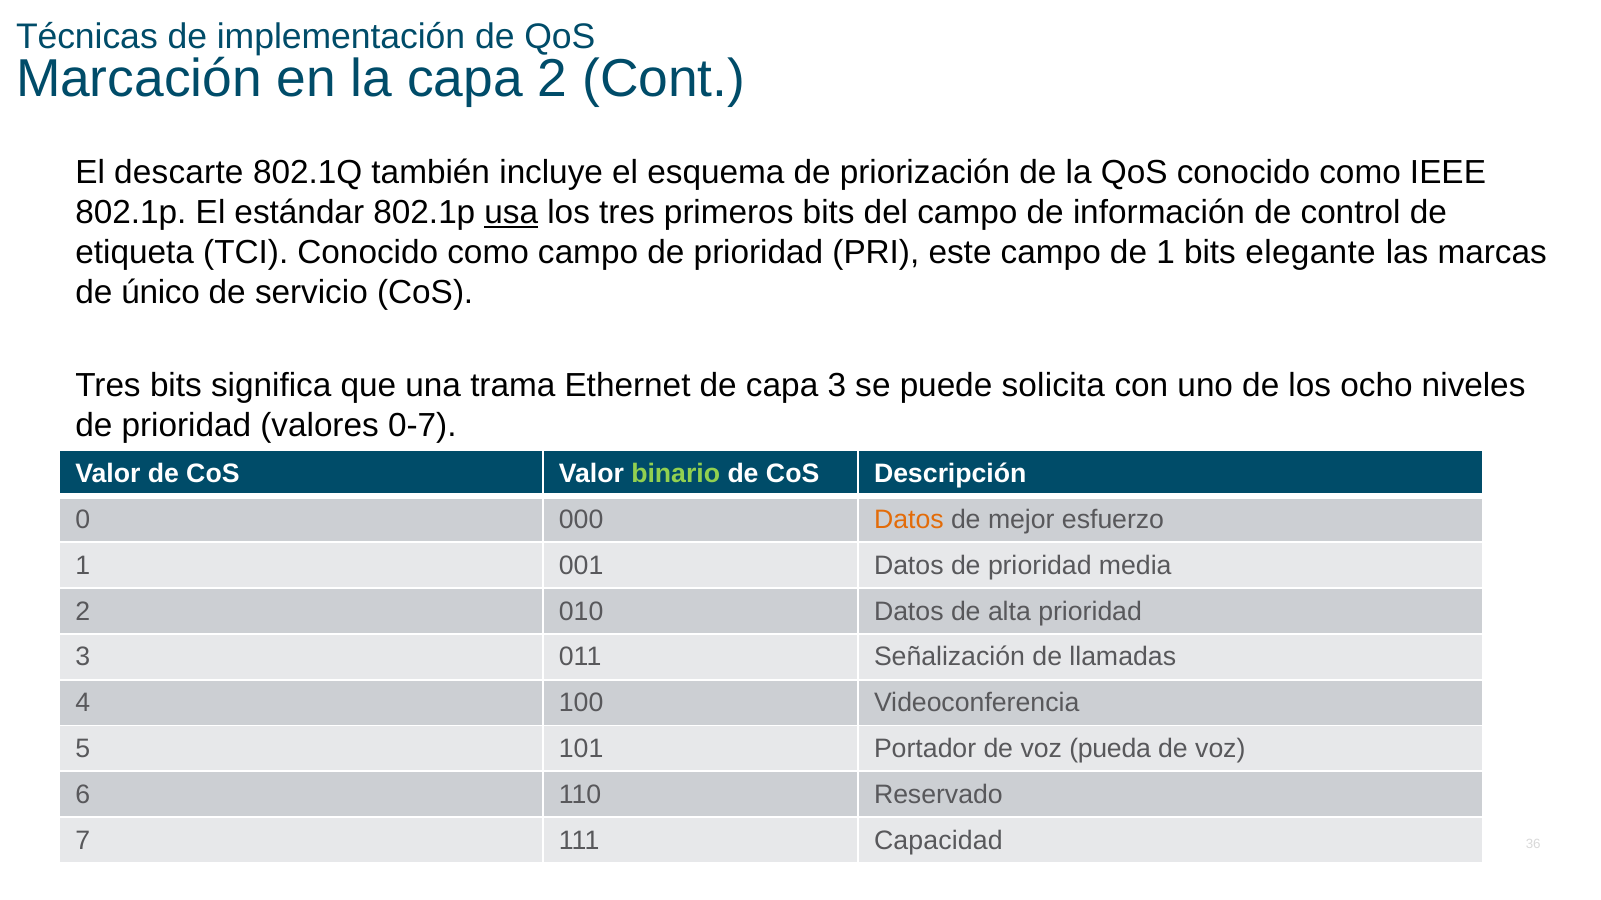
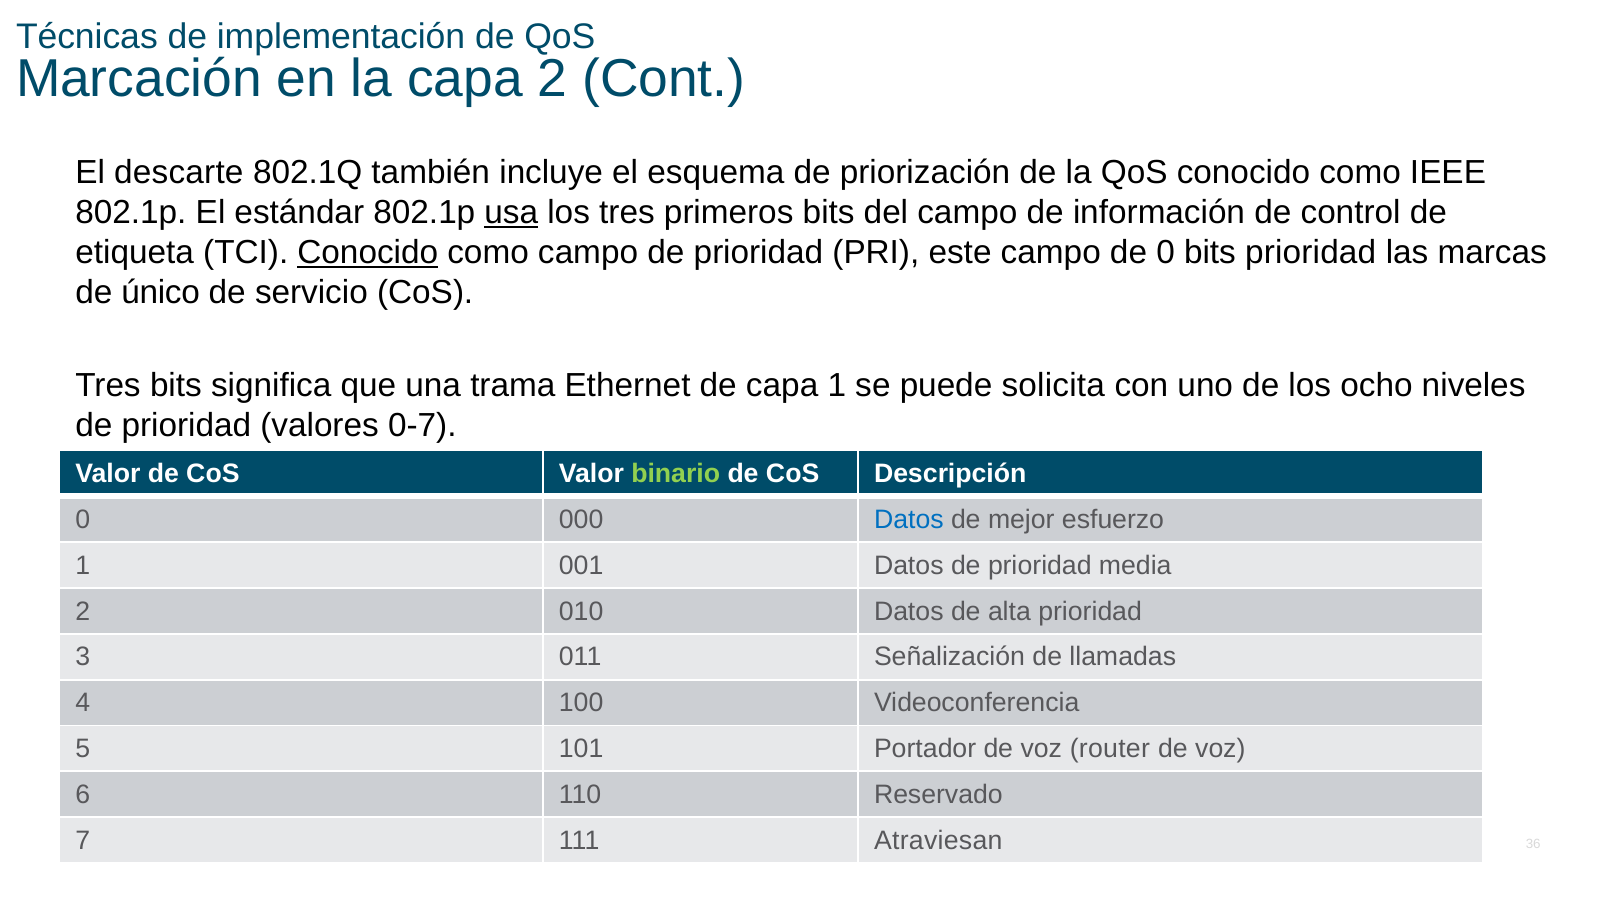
Conocido at (368, 252) underline: none -> present
de 1: 1 -> 0
bits elegante: elegante -> prioridad
capa 3: 3 -> 1
Datos at (909, 520) colour: orange -> blue
pueda: pueda -> router
Capacidad: Capacidad -> Atraviesan
